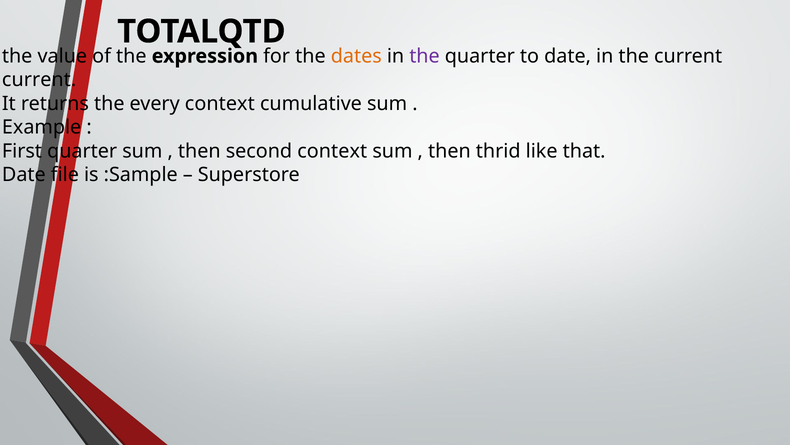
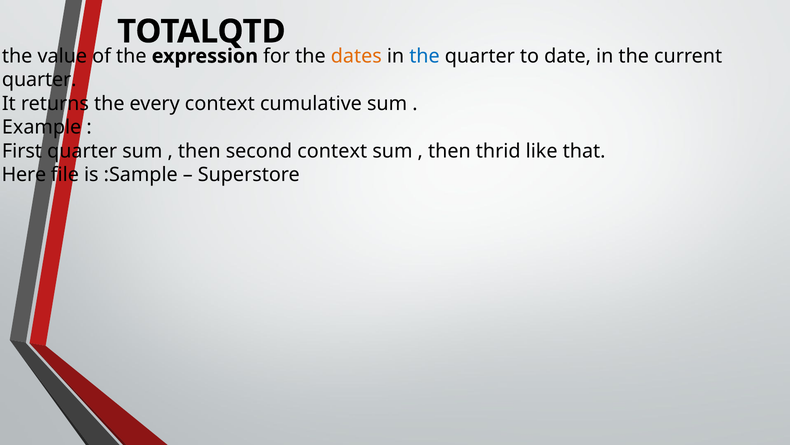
the at (424, 56) colour: purple -> blue
current at (39, 80): current -> quarter
Date at (24, 175): Date -> Here
